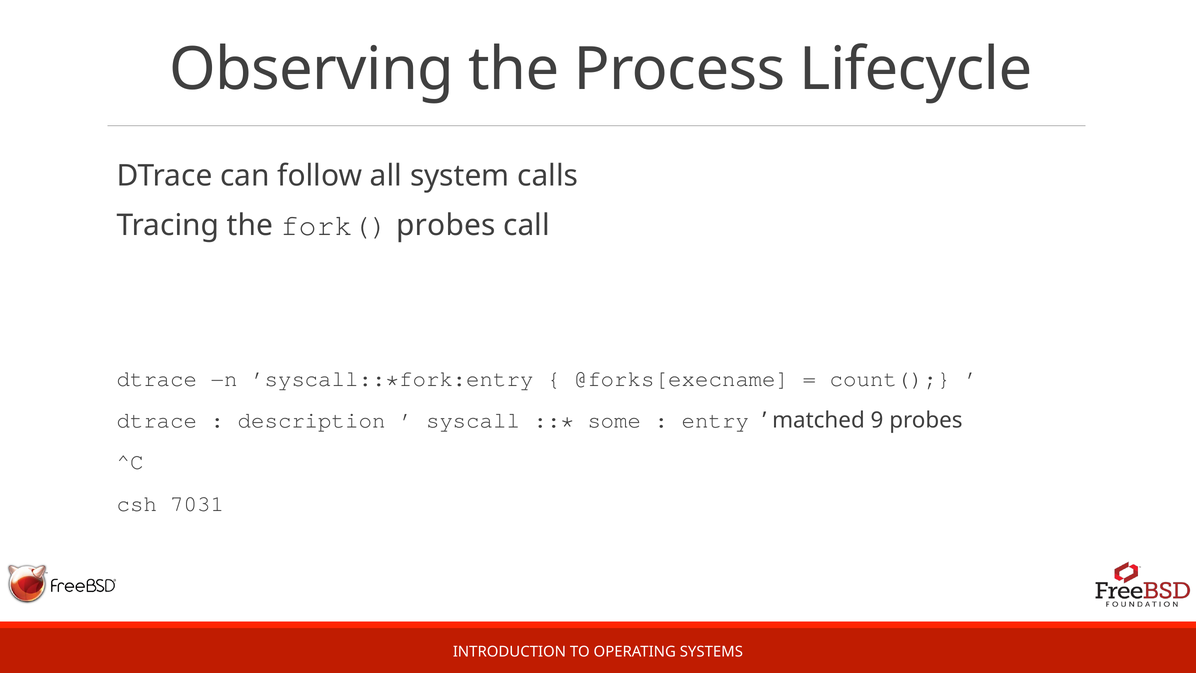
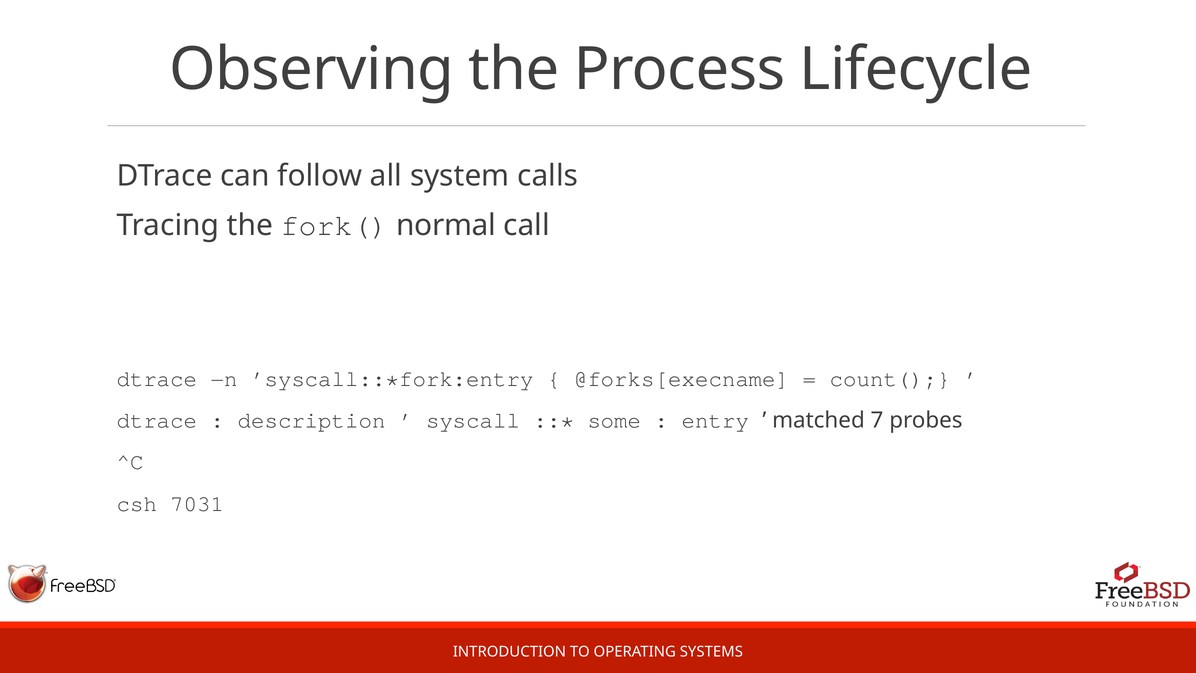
fork( probes: probes -> normal
9: 9 -> 7
